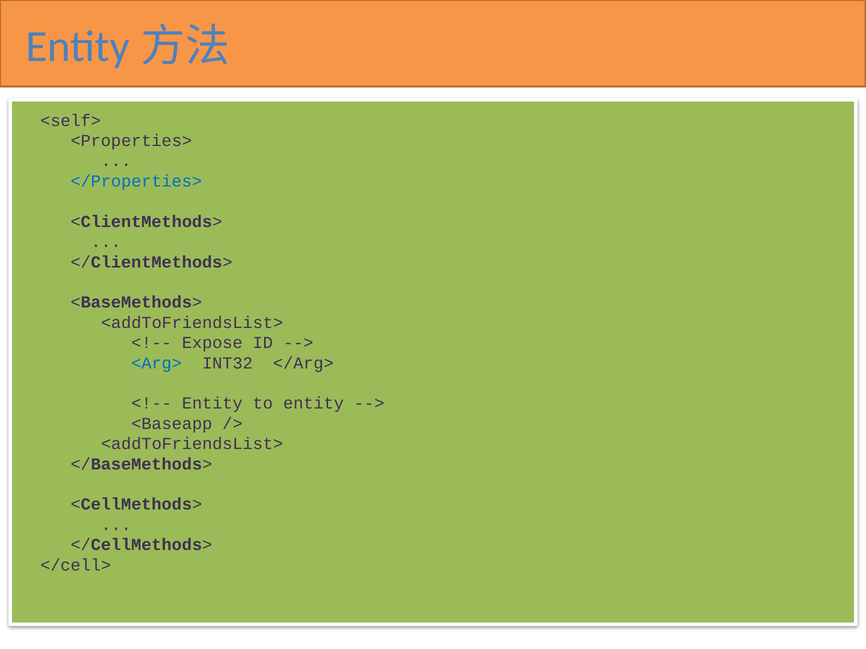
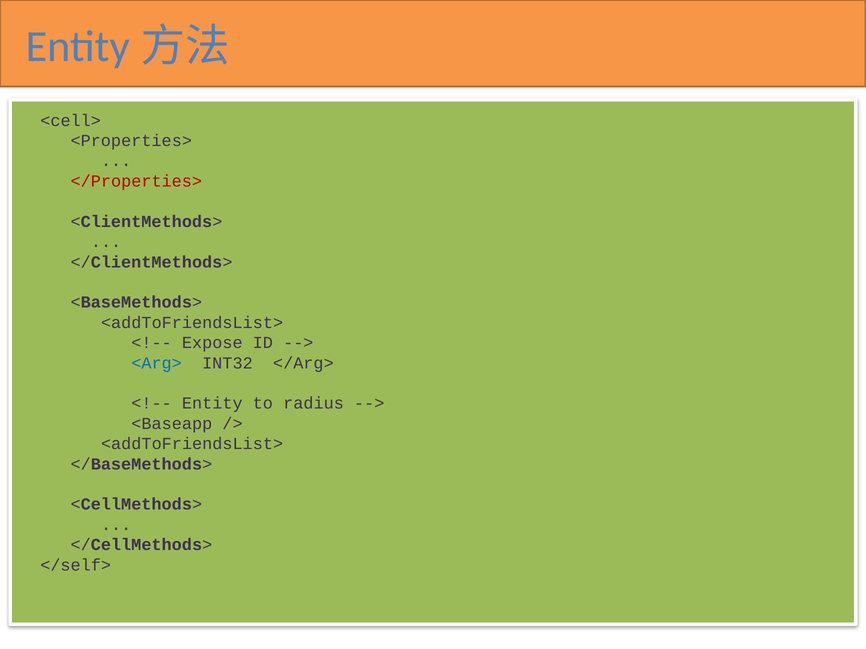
<self>: <self> -> <cell>
</Properties> colour: blue -> red
to entity: entity -> radius
</cell>: </cell> -> </self>
